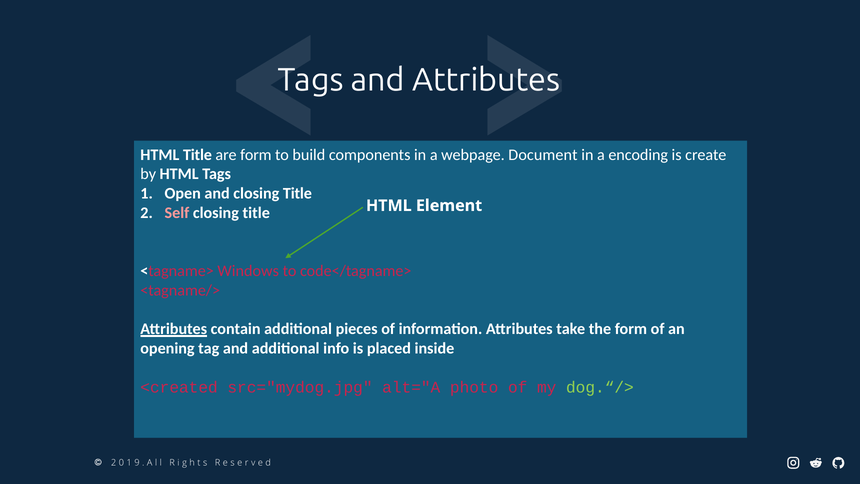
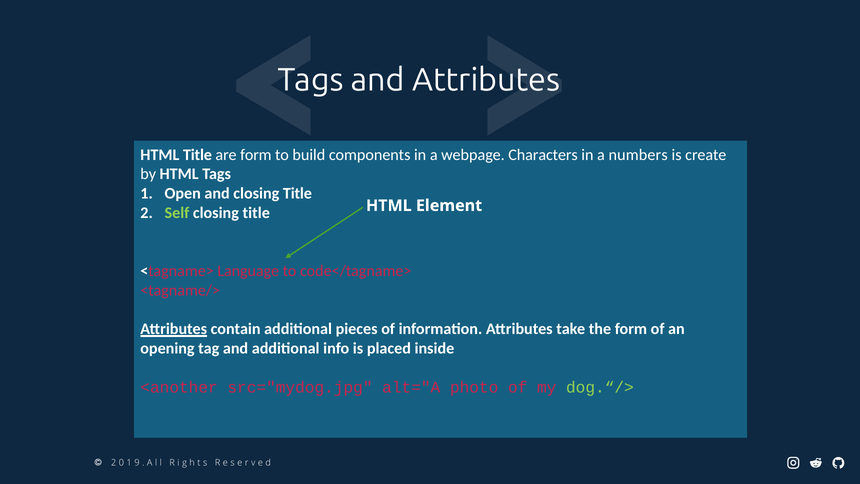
Document: Document -> Characters
encoding: encoding -> numbers
Self colour: pink -> light green
Windows: Windows -> Language
<created: <created -> <another
